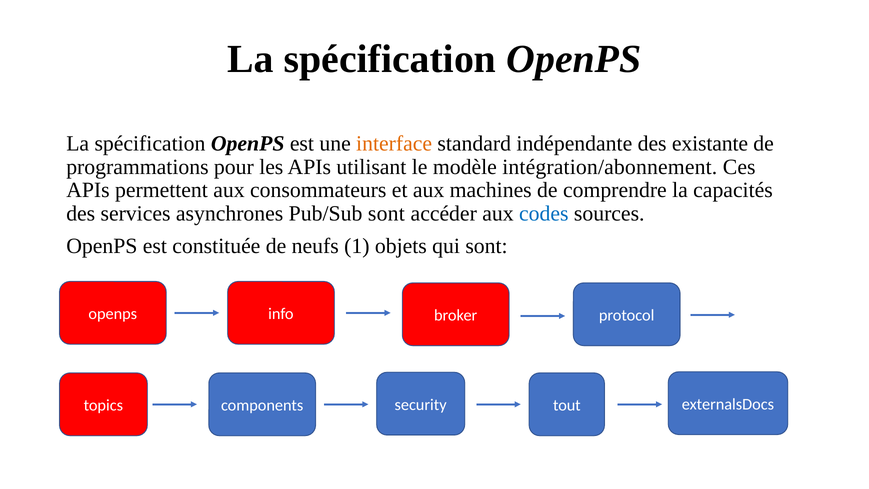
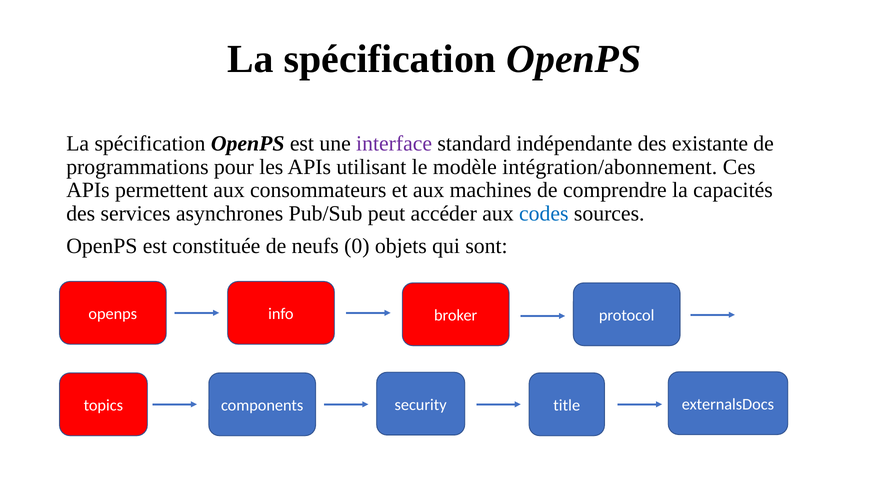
interface colour: orange -> purple
Pub/Sub sont: sont -> peut
1: 1 -> 0
tout: tout -> title
